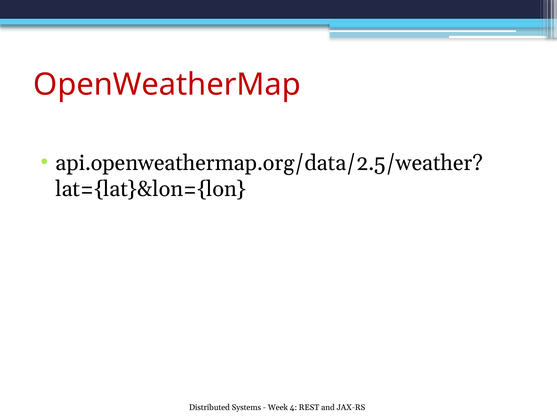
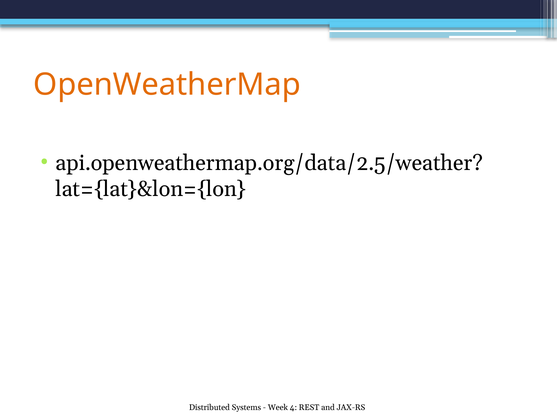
OpenWeatherMap colour: red -> orange
